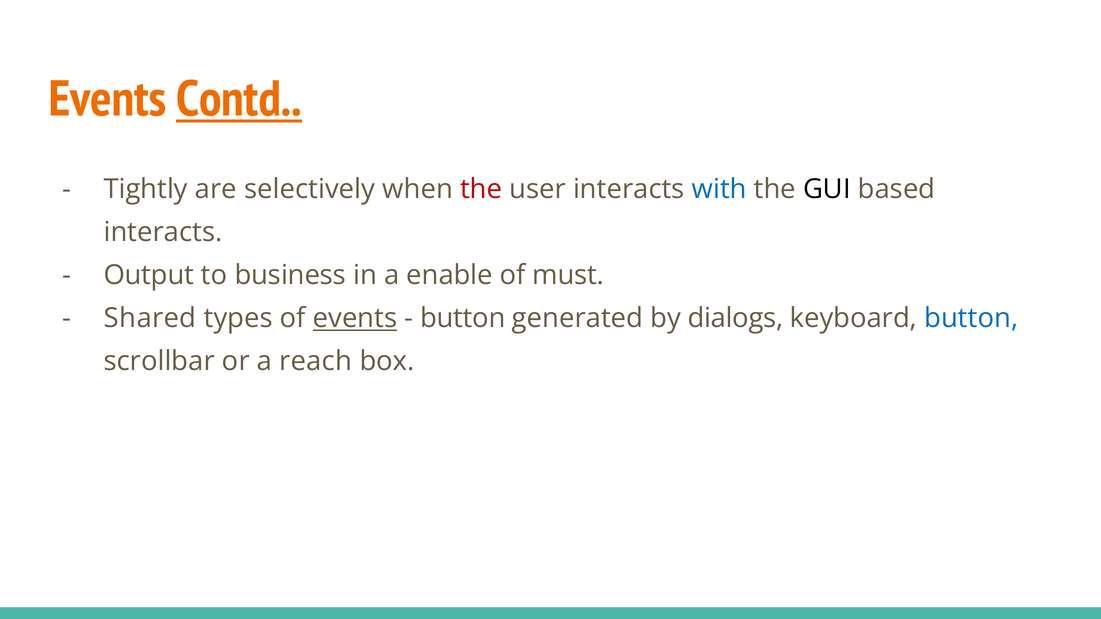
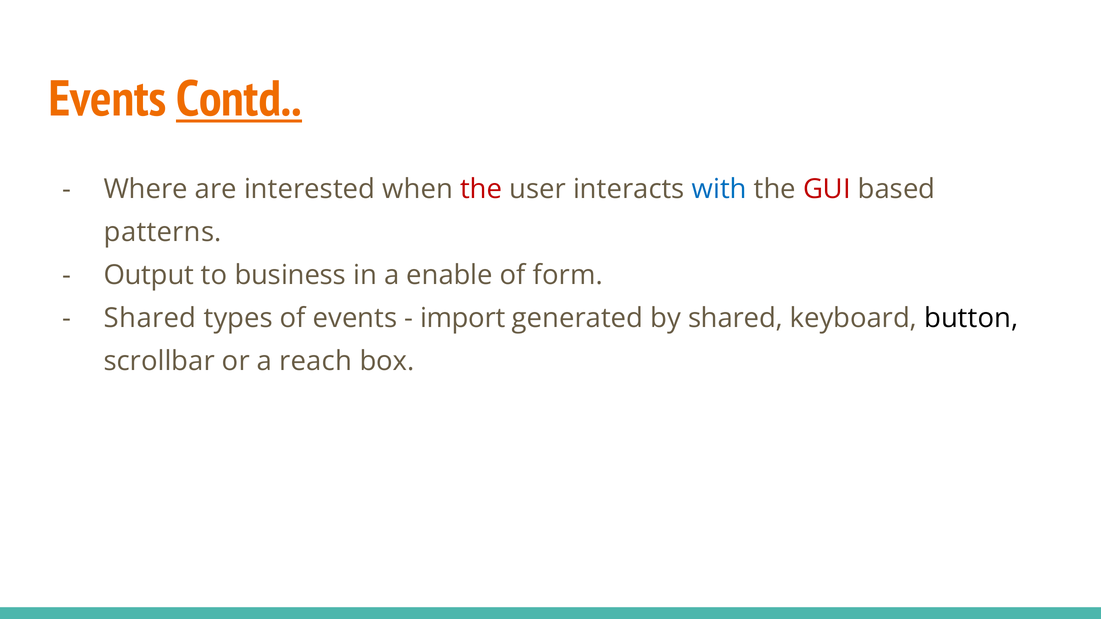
Tightly: Tightly -> Where
selectively: selectively -> interested
GUI colour: black -> red
interacts at (163, 232): interacts -> patterns
must: must -> form
events at (355, 318) underline: present -> none
button at (463, 318): button -> import
by dialogs: dialogs -> shared
button at (971, 318) colour: blue -> black
